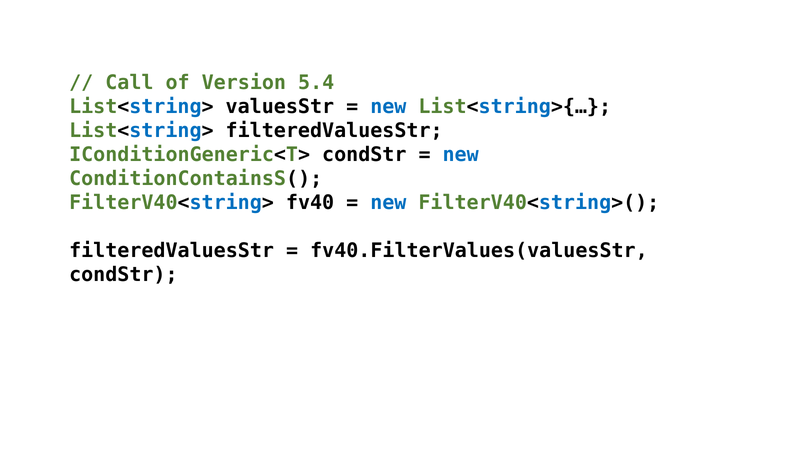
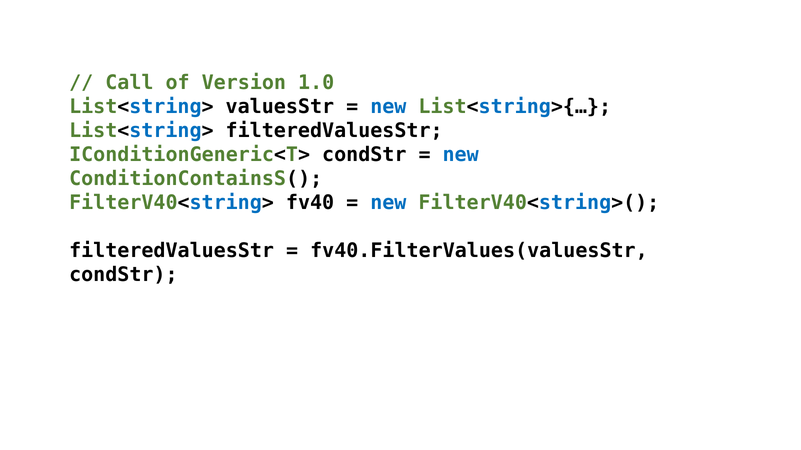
5.4: 5.4 -> 1.0
